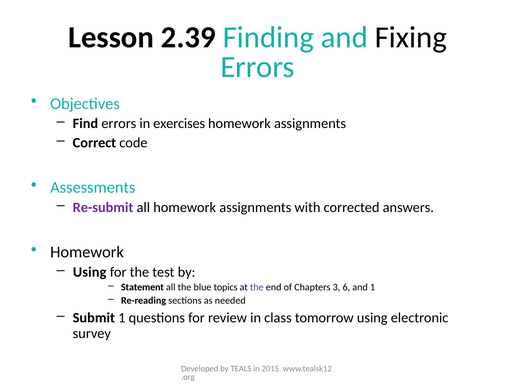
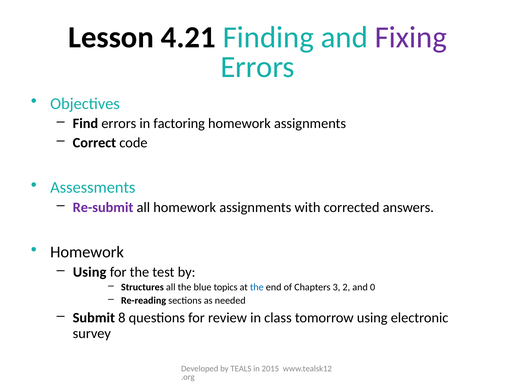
2.39: 2.39 -> 4.21
Fixing colour: black -> purple
exercises: exercises -> factoring
Statement: Statement -> Structures
the at (257, 287) colour: purple -> blue
6: 6 -> 2
and 1: 1 -> 0
Submit 1: 1 -> 8
